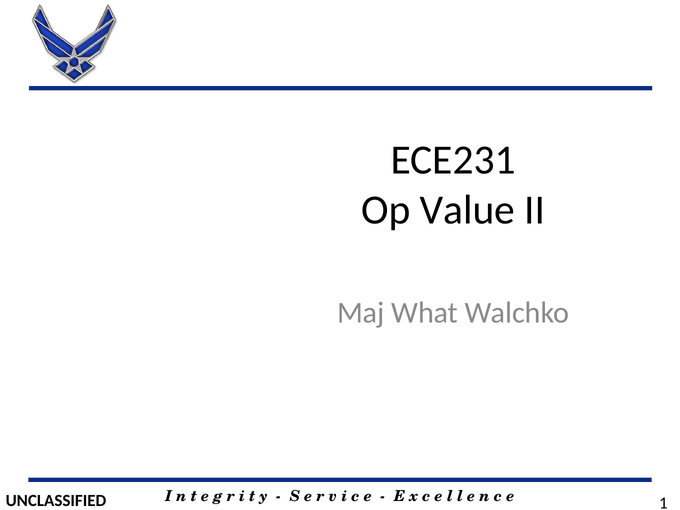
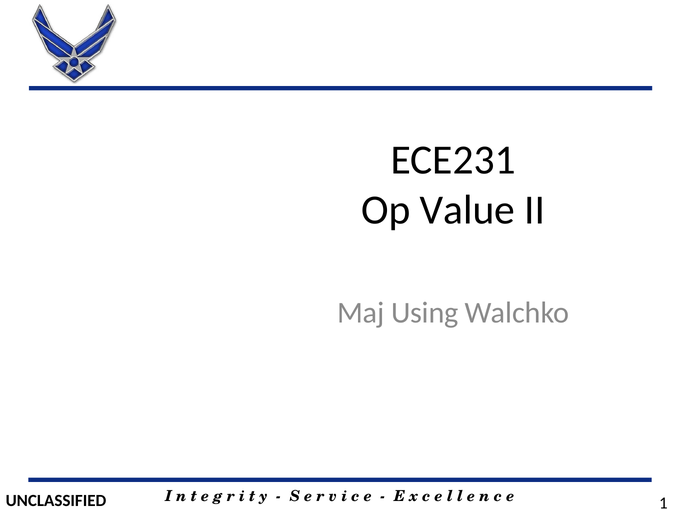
What: What -> Using
